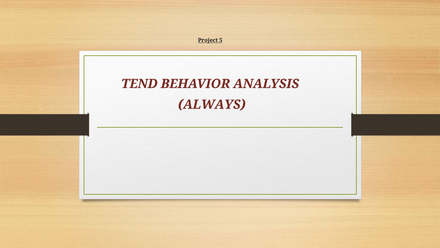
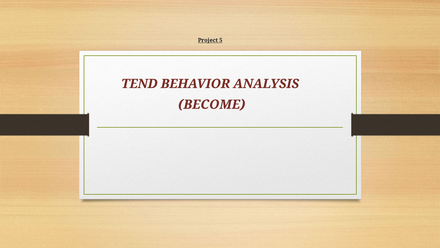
ALWAYS: ALWAYS -> BECOME
